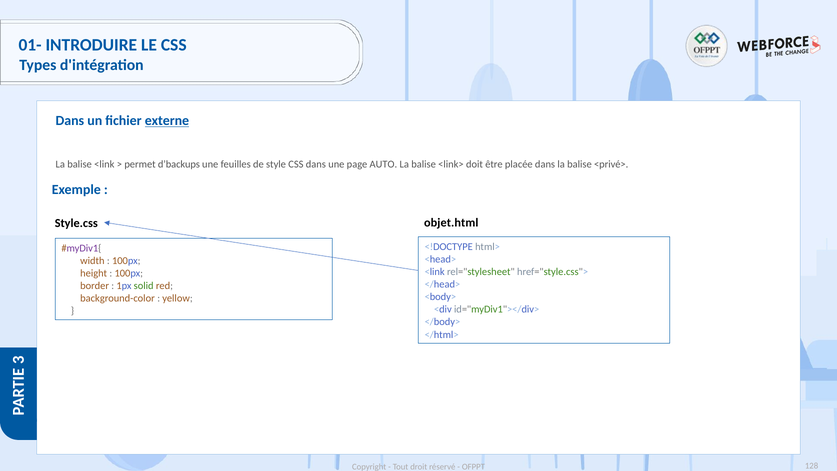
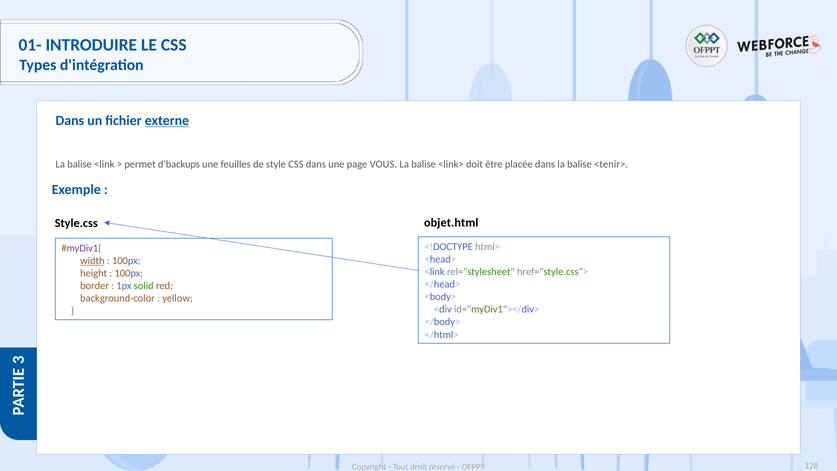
AUTO: AUTO -> VOUS
<privé>: <privé> -> <tenir>
width underline: none -> present
